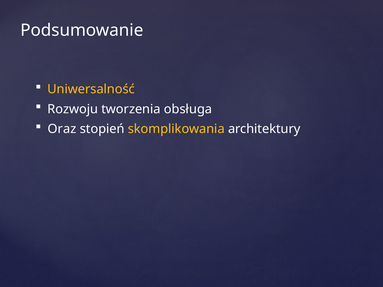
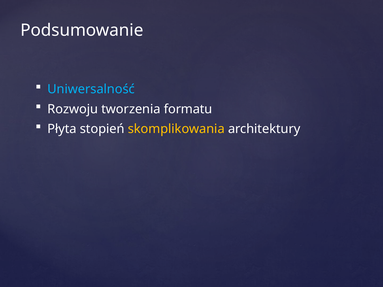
Uniwersalność colour: yellow -> light blue
obsługa: obsługa -> formatu
Oraz: Oraz -> Płyta
